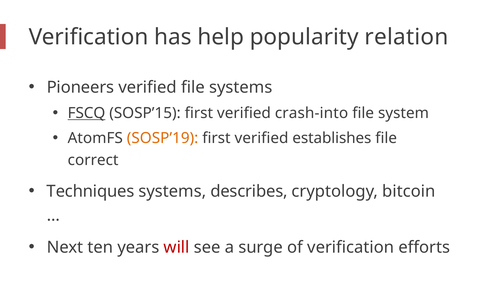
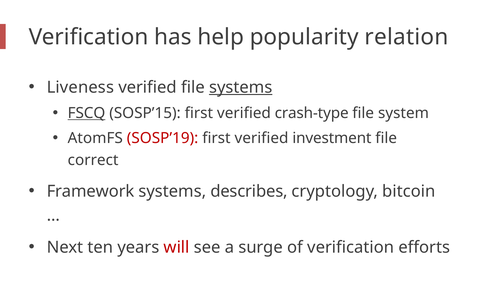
Pioneers: Pioneers -> Liveness
systems at (241, 87) underline: none -> present
crash-into: crash-into -> crash-type
SOSP’19 colour: orange -> red
establishes: establishes -> investment
Techniques: Techniques -> Framework
